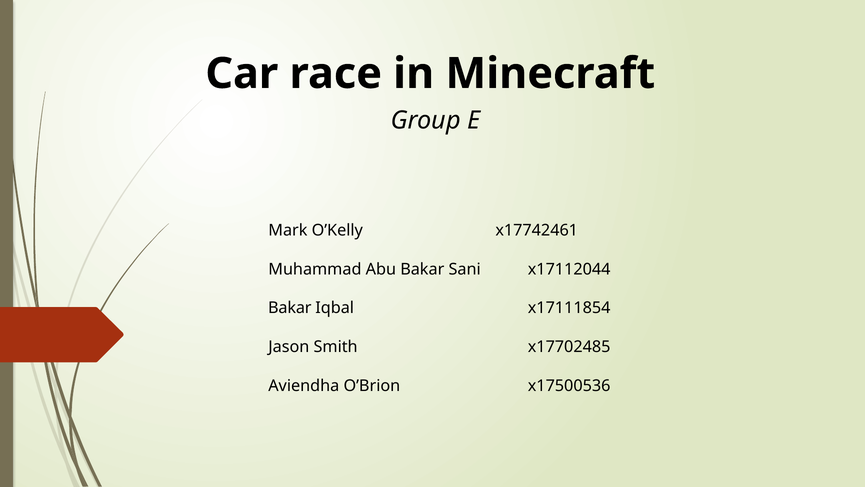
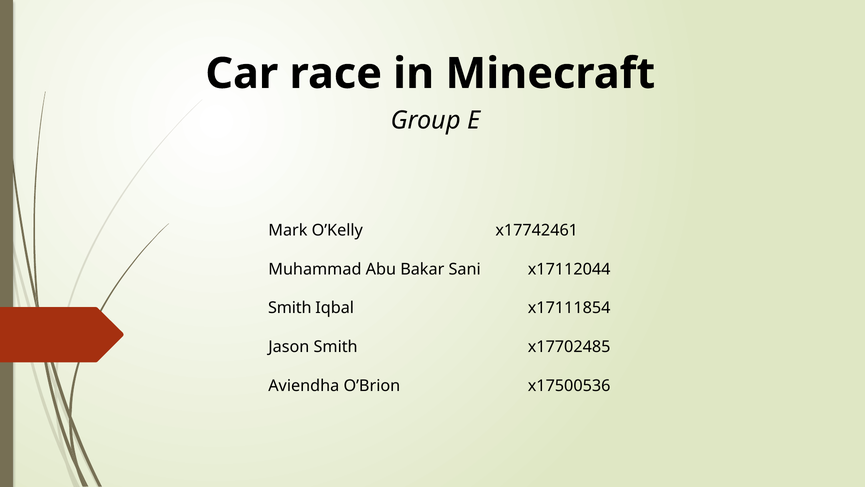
Bakar at (290, 308): Bakar -> Smith
